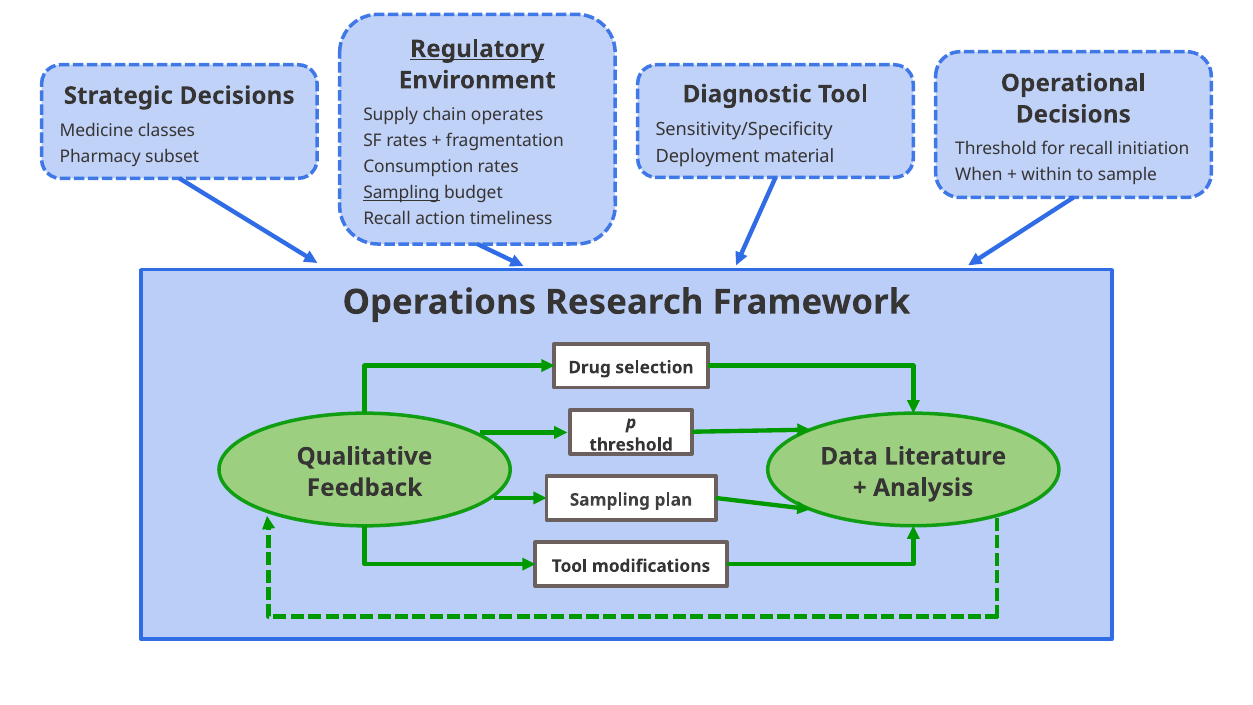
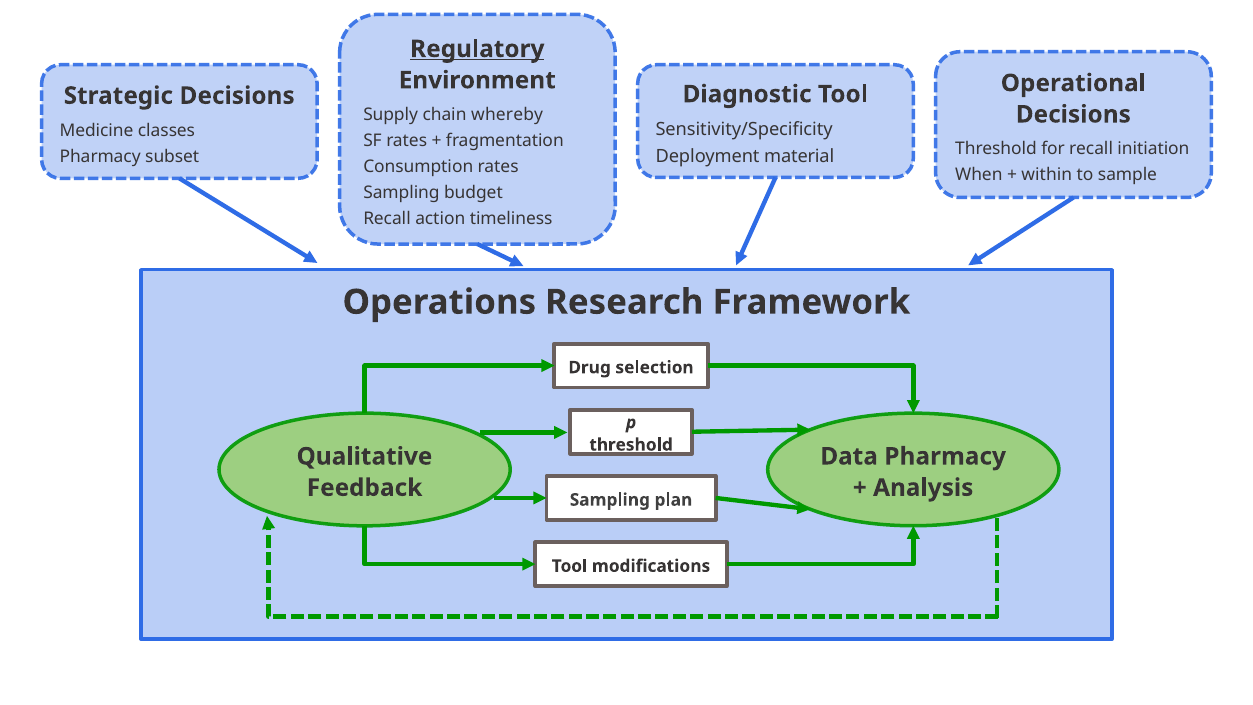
operates: operates -> whereby
Sampling at (401, 193) underline: present -> none
Data Literature: Literature -> Pharmacy
